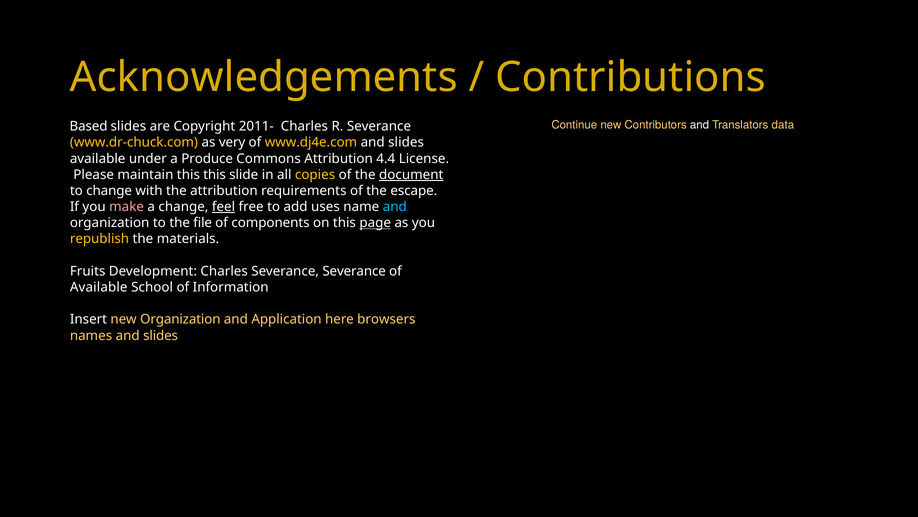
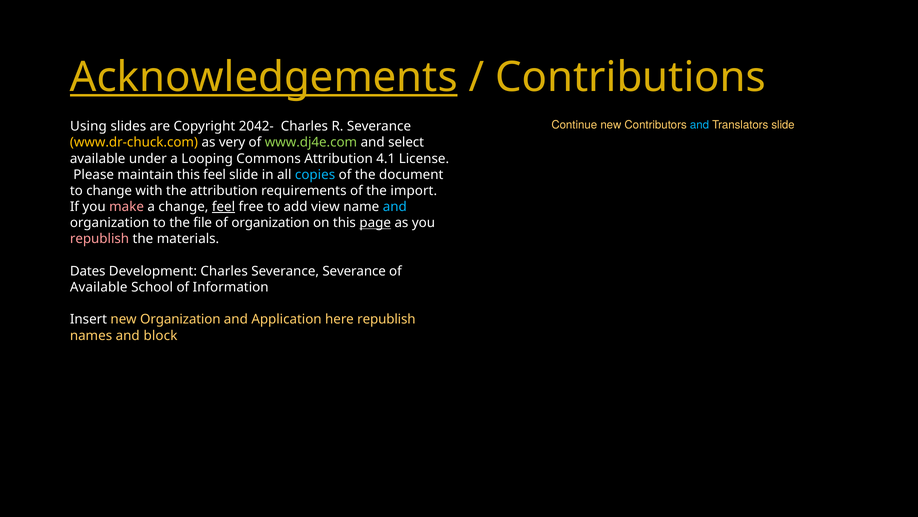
Acknowledgements underline: none -> present
and at (700, 125) colour: white -> light blue
Translators data: data -> slide
Based: Based -> Using
2011-: 2011- -> 2042-
www.dj4e.com colour: yellow -> light green
slides at (406, 142): slides -> select
Produce: Produce -> Looping
4.4: 4.4 -> 4.1
this this: this -> feel
copies colour: yellow -> light blue
document underline: present -> none
escape: escape -> import
uses: uses -> view
of components: components -> organization
republish at (99, 239) colour: yellow -> pink
Fruits: Fruits -> Dates
here browsers: browsers -> republish
names and slides: slides -> block
